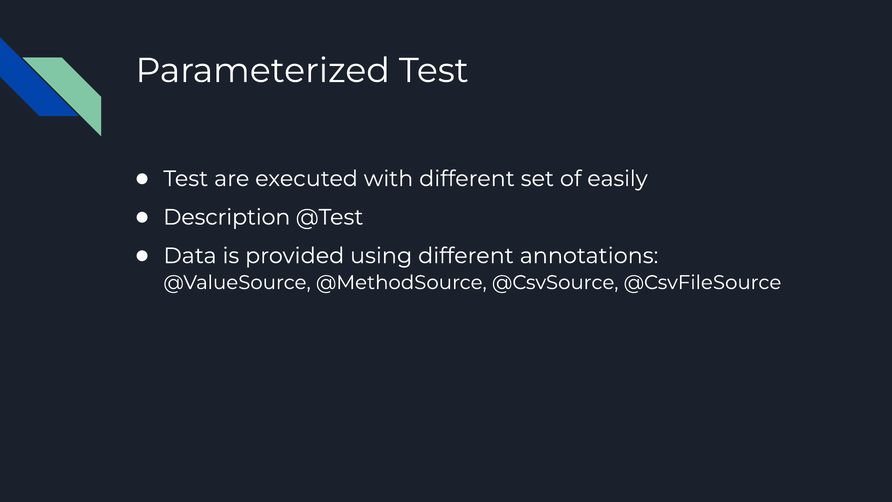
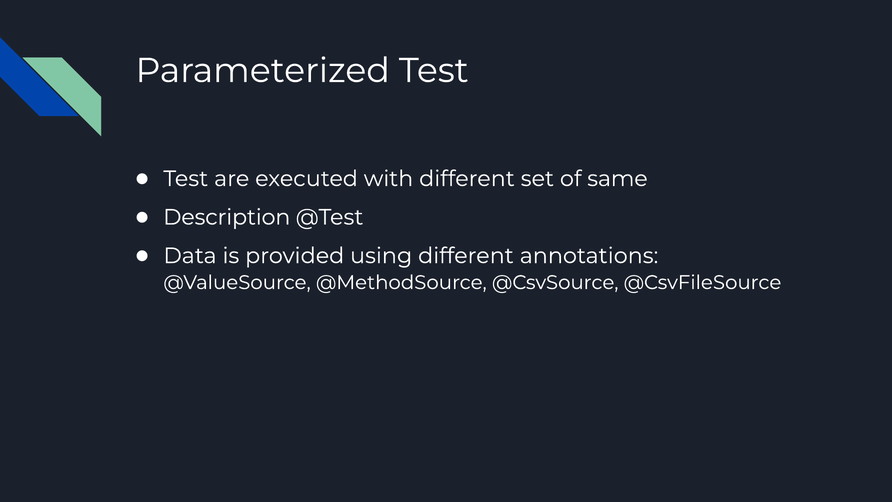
easily: easily -> same
